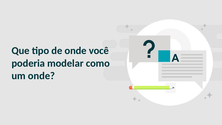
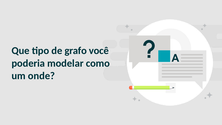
de onde: onde -> grafo
